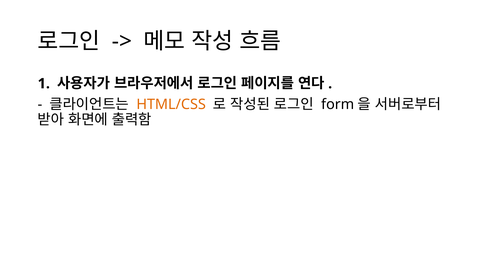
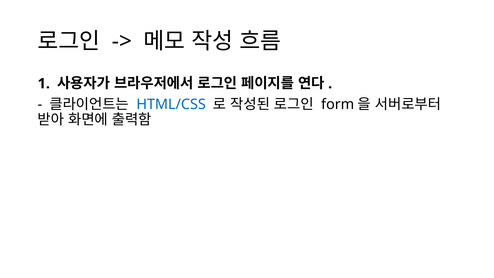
HTML/CSS colour: orange -> blue
